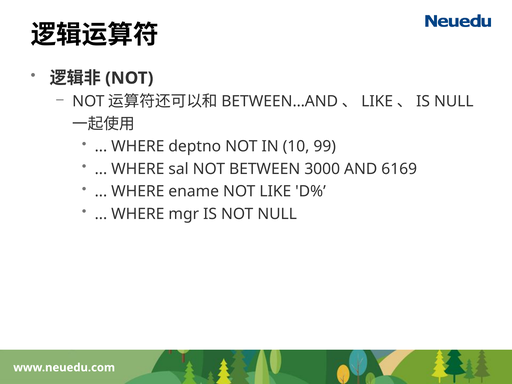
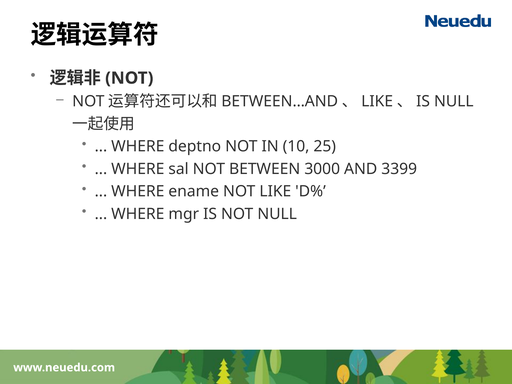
99: 99 -> 25
6169: 6169 -> 3399
